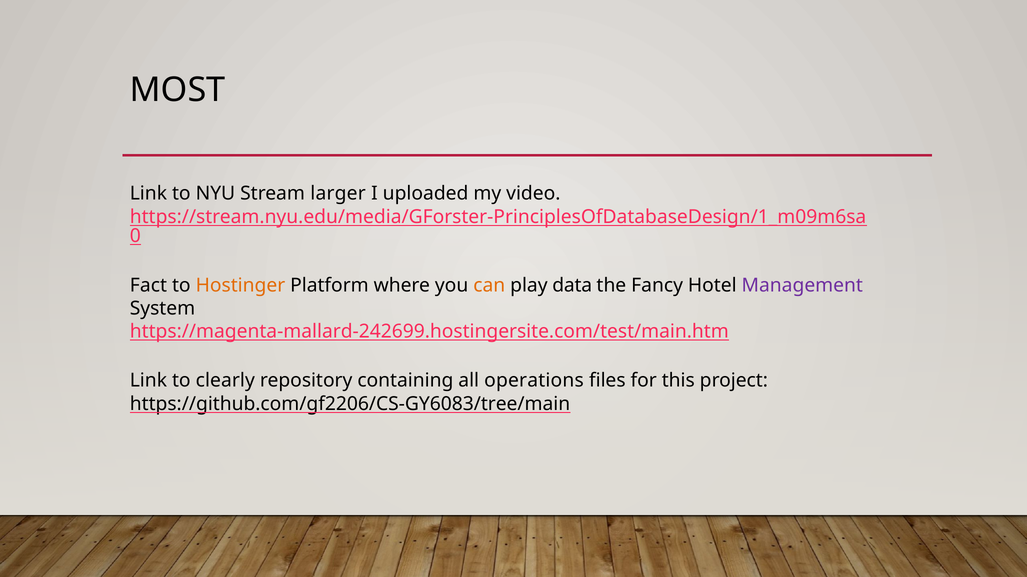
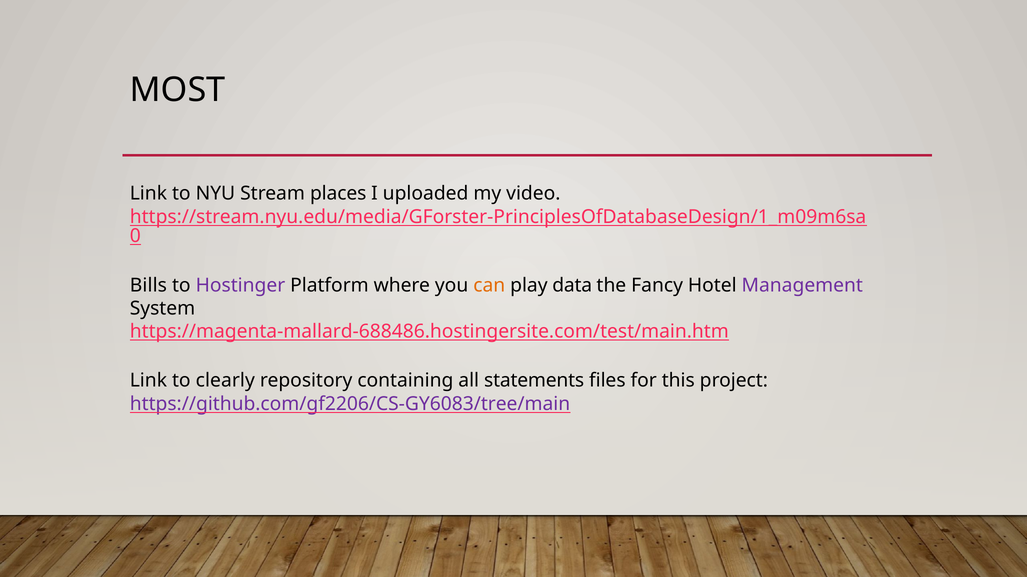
larger: larger -> places
Fact: Fact -> Bills
Hostinger colour: orange -> purple
https://magenta-mallard-242699.hostingersite.com/test/main.htm: https://magenta-mallard-242699.hostingersite.com/test/main.htm -> https://magenta-mallard-688486.hostingersite.com/test/main.htm
operations: operations -> statements
https://github.com/gf2206/CS-GY6083/tree/main colour: black -> purple
